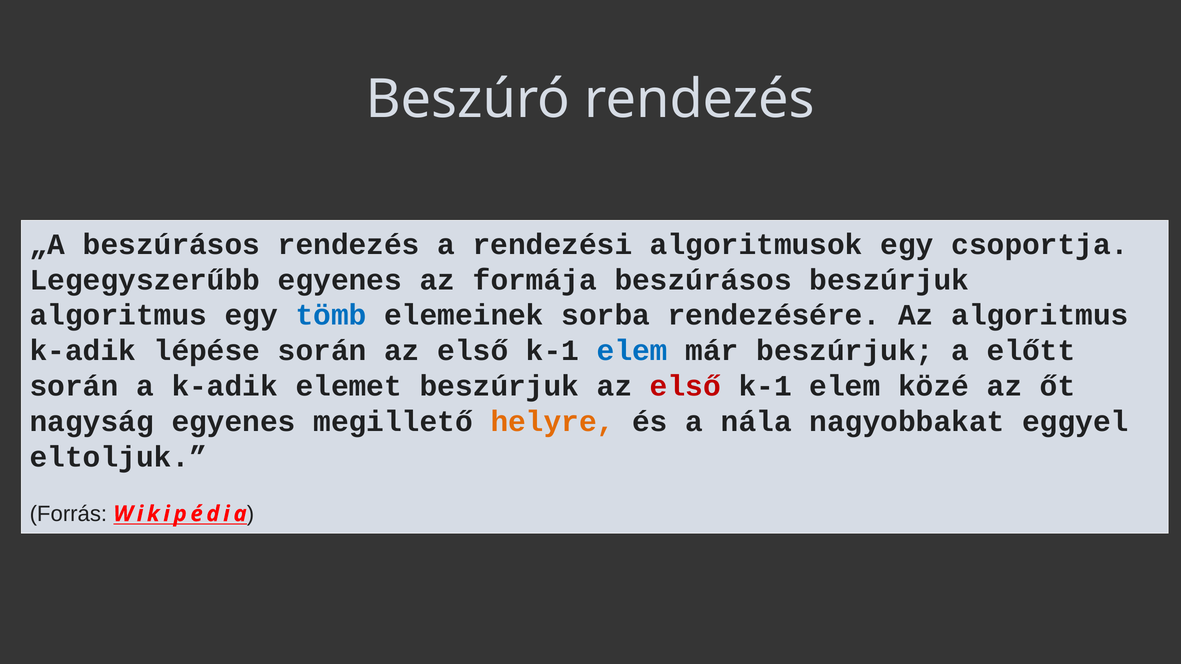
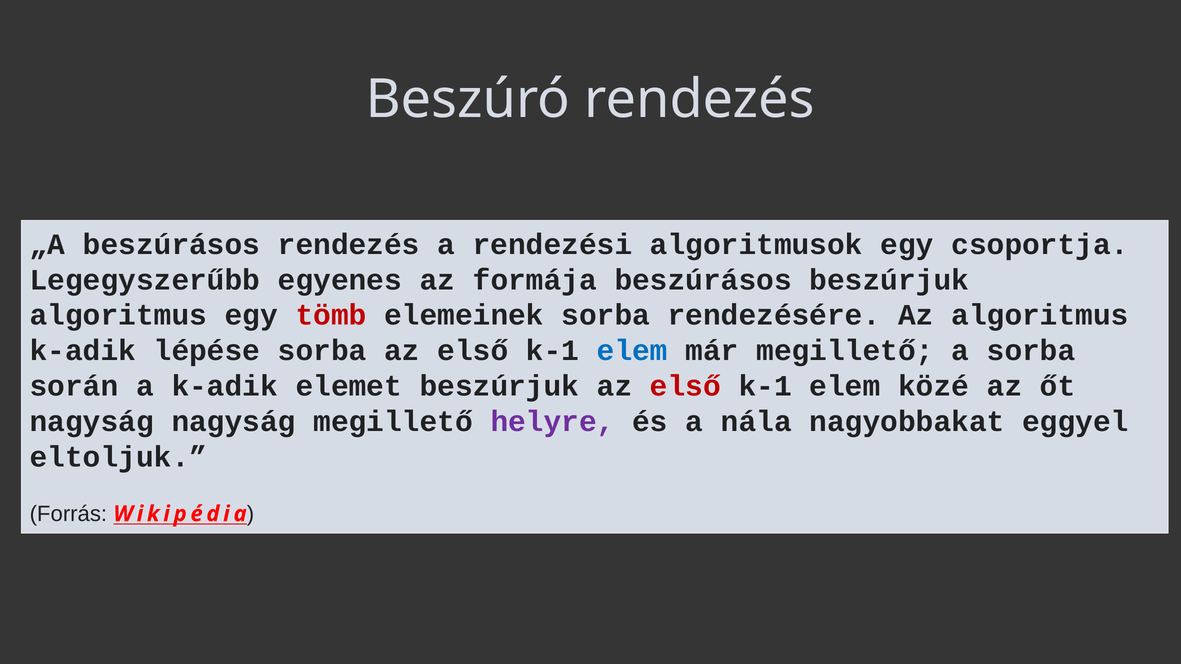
tömb colour: blue -> red
lépése során: során -> sorba
már beszúrjuk: beszúrjuk -> megillető
a előtt: előtt -> sorba
nagyság egyenes: egyenes -> nagyság
helyre colour: orange -> purple
